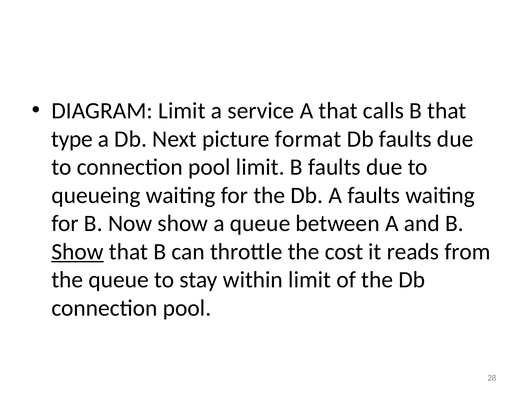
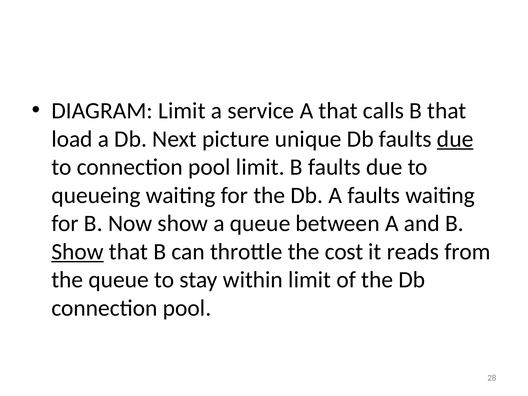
type: type -> load
format: format -> unique
due at (455, 139) underline: none -> present
